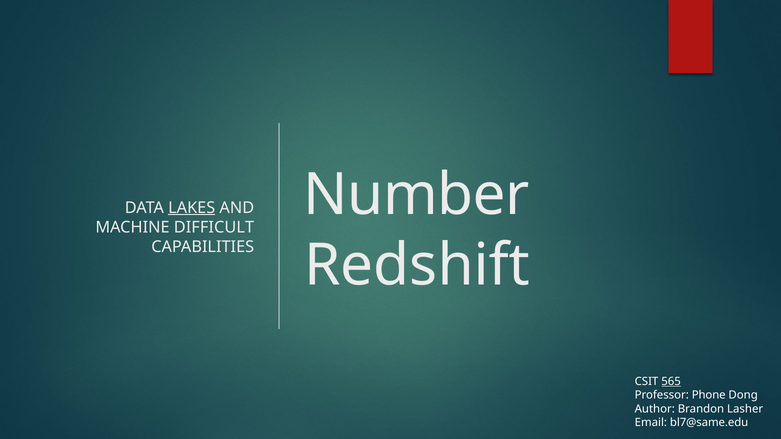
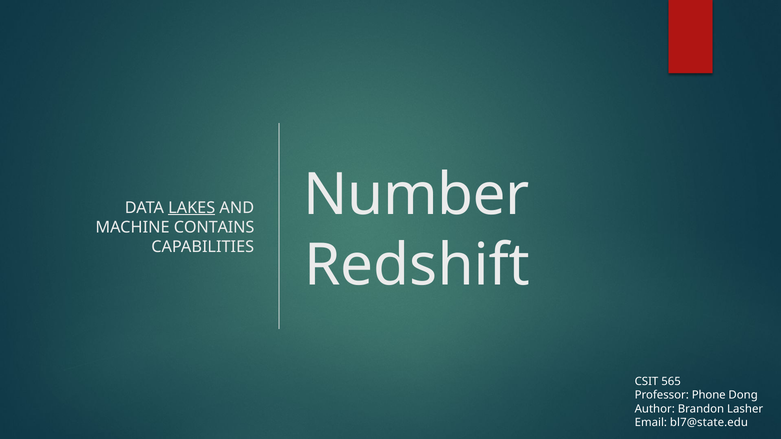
DIFFICULT: DIFFICULT -> CONTAINS
565 underline: present -> none
bl7@same.edu: bl7@same.edu -> bl7@state.edu
